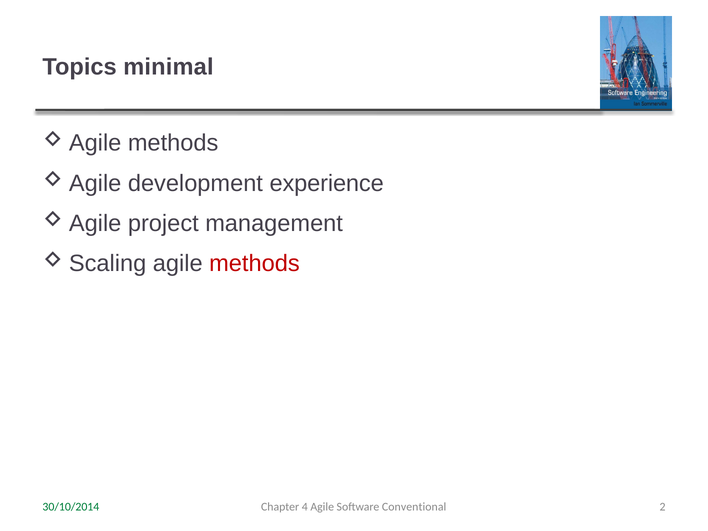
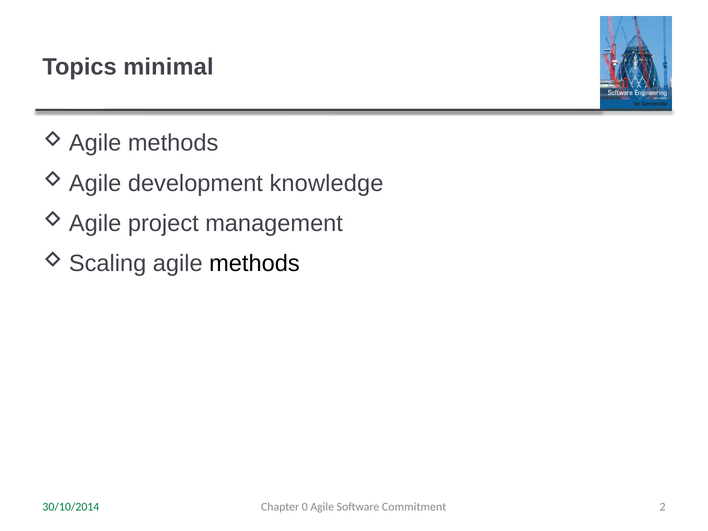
experience: experience -> knowledge
methods at (254, 264) colour: red -> black
4: 4 -> 0
Conventional: Conventional -> Commitment
